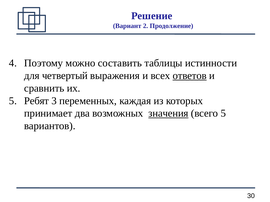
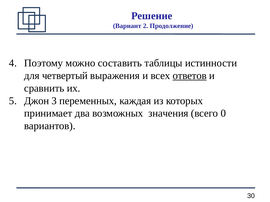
Ребят: Ребят -> Джон
значения underline: present -> none
всего 5: 5 -> 0
